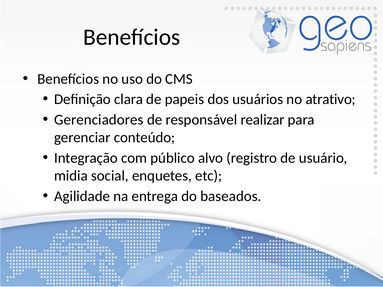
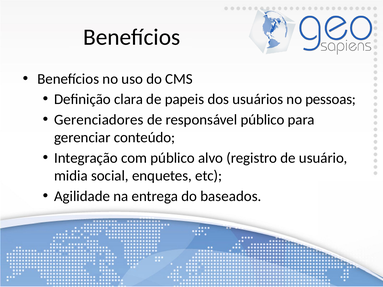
atrativo: atrativo -> pessoas
responsável realizar: realizar -> público
